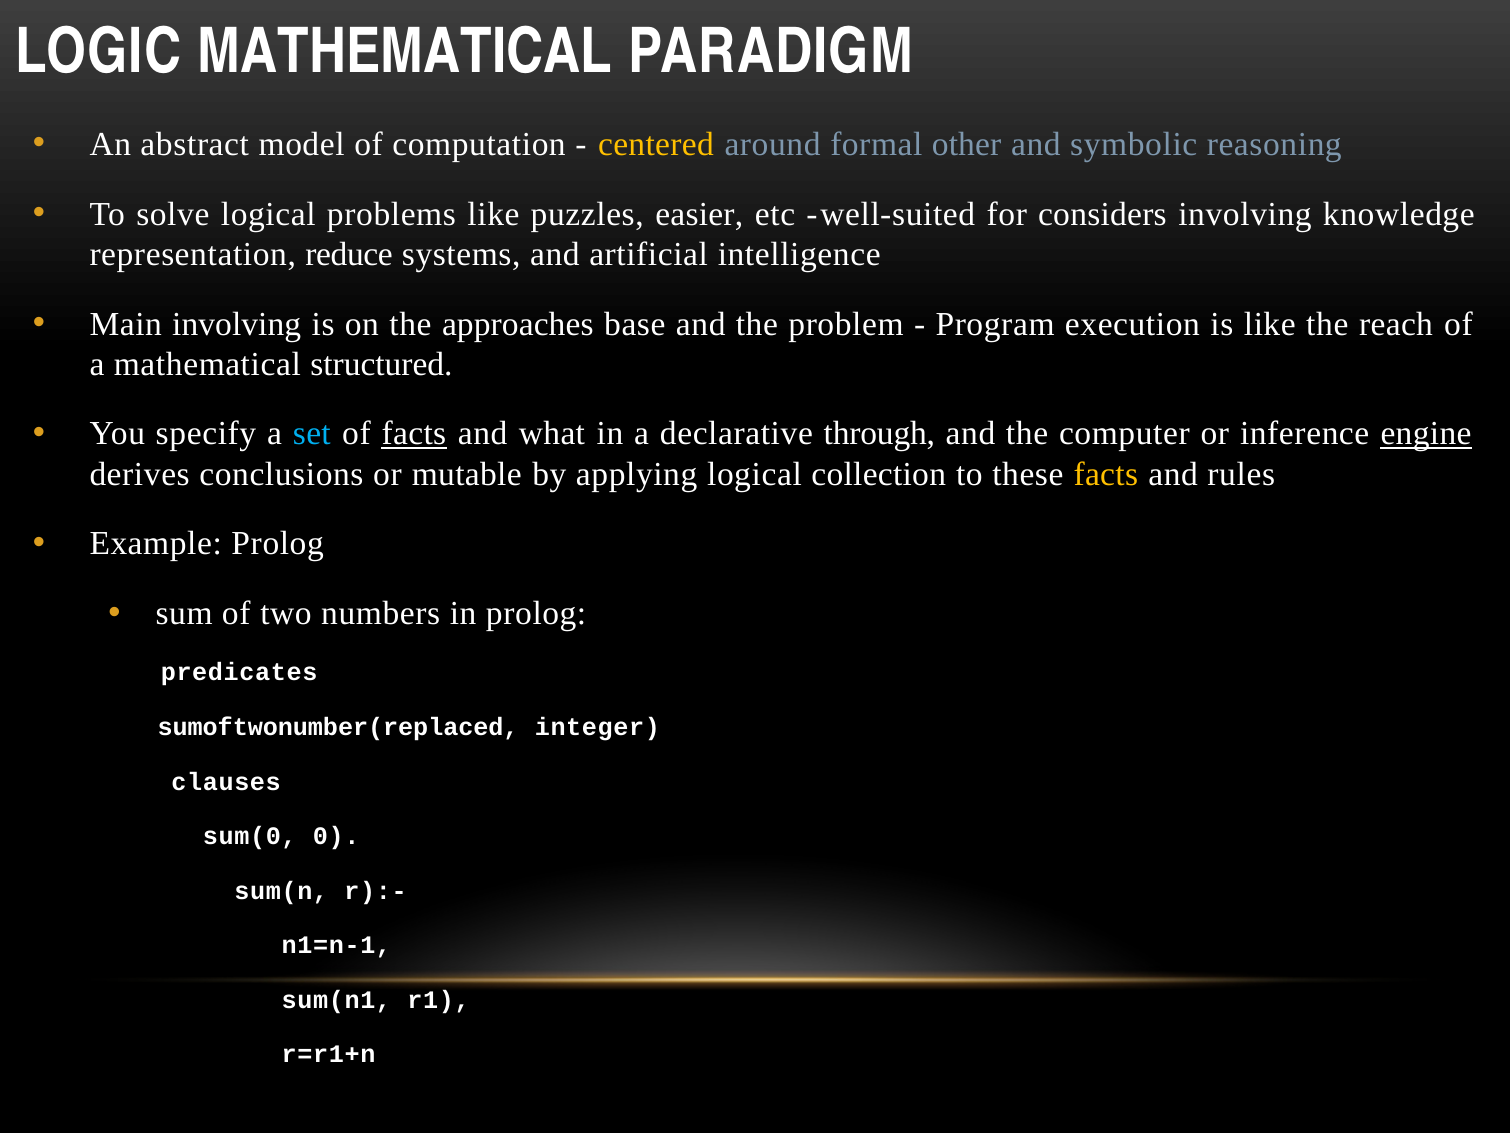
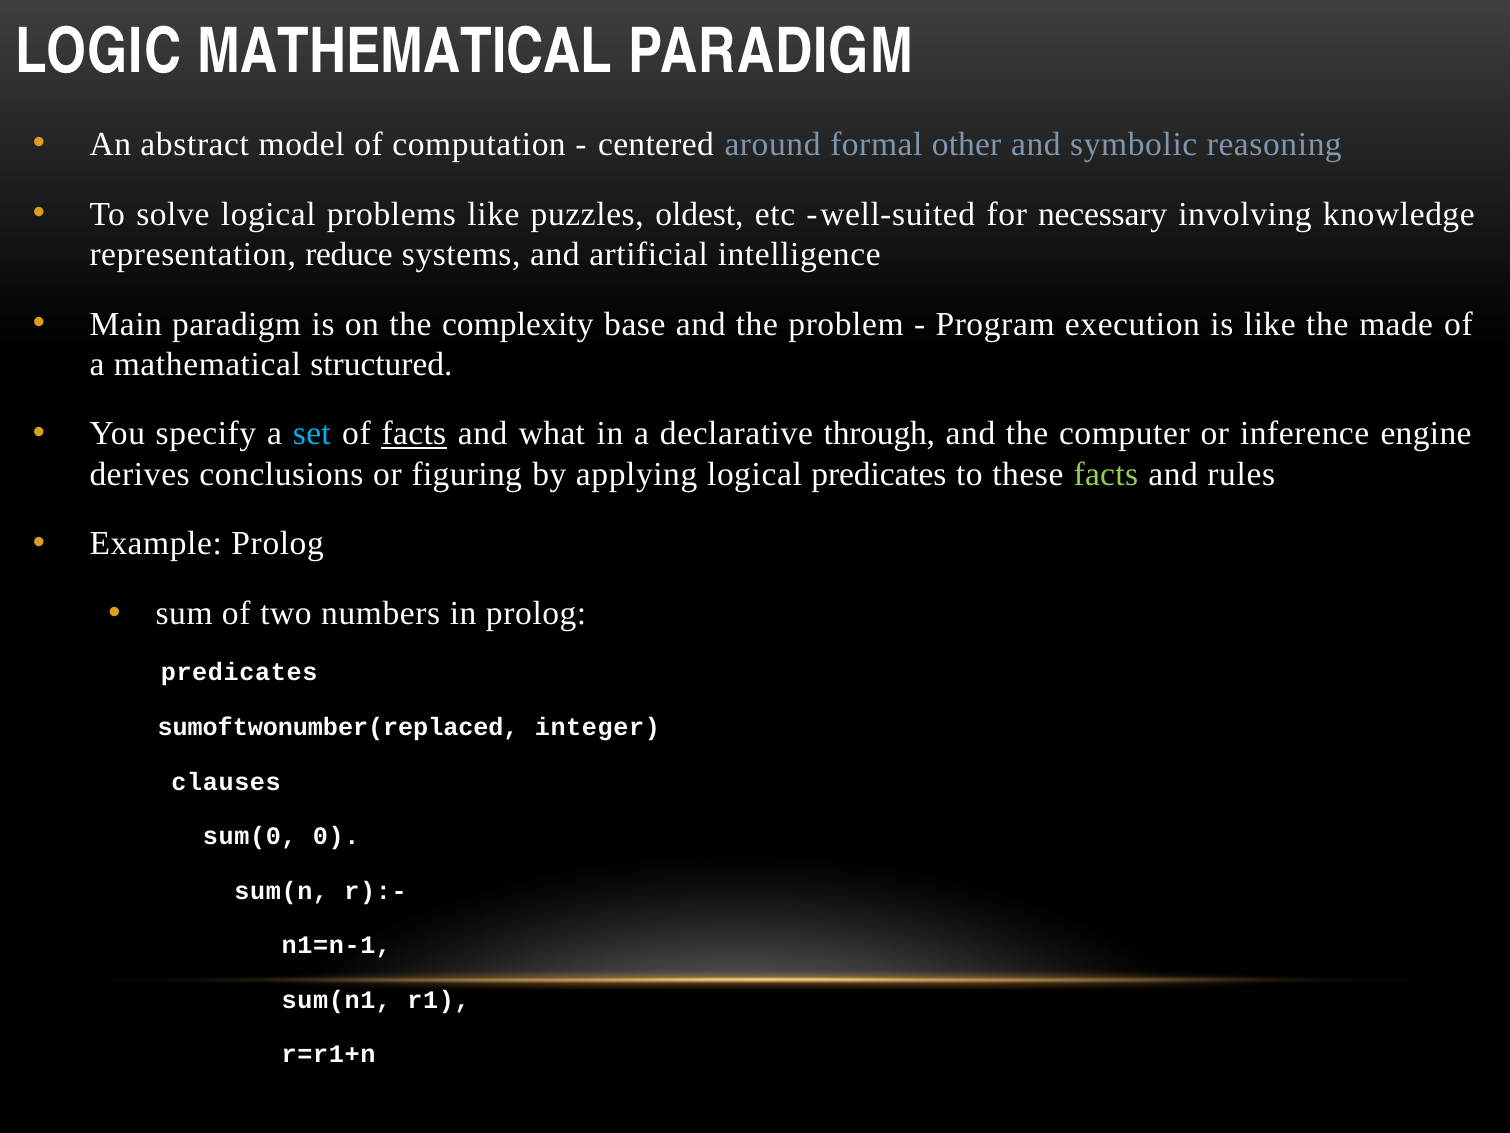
centered colour: yellow -> white
easier: easier -> oldest
considers: considers -> necessary
Main involving: involving -> paradigm
approaches: approaches -> complexity
reach: reach -> made
engine underline: present -> none
mutable: mutable -> figuring
logical collection: collection -> predicates
facts at (1106, 474) colour: yellow -> light green
